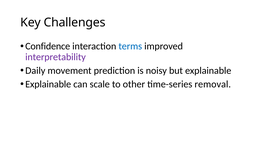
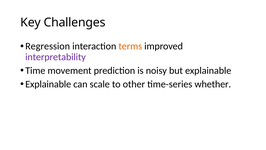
Confidence: Confidence -> Regression
terms colour: blue -> orange
Daily: Daily -> Time
removal: removal -> whether
